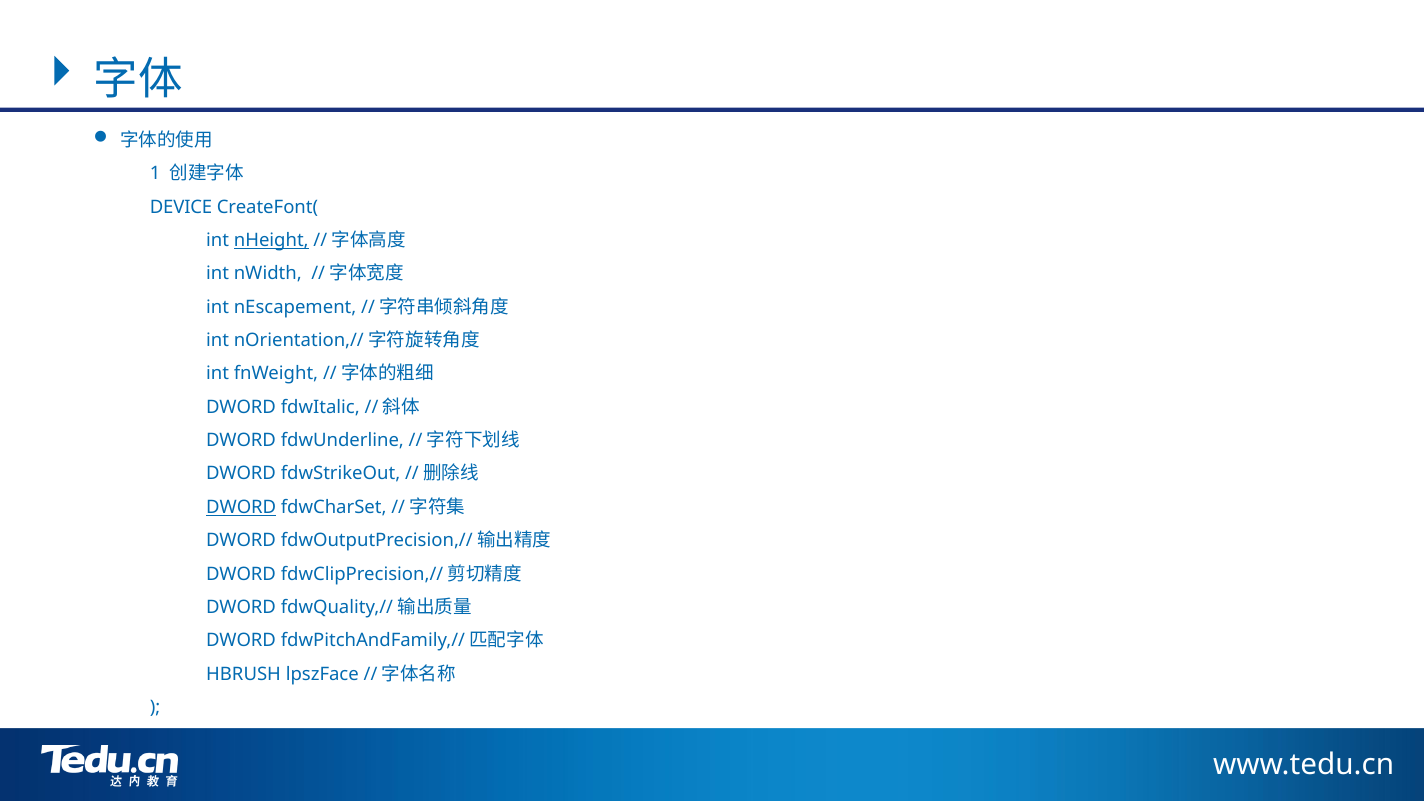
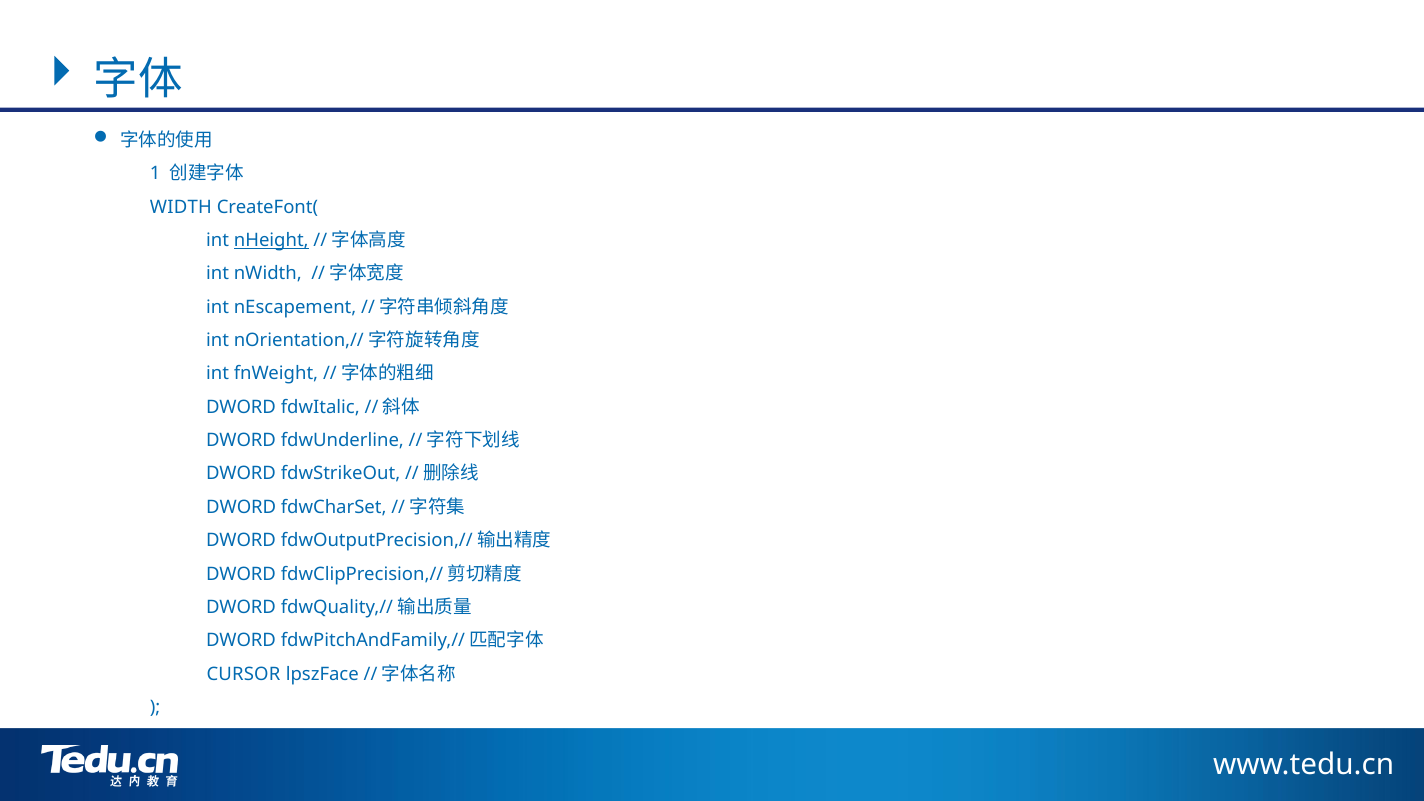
DEVICE: DEVICE -> WIDTH
DWORD at (241, 507) underline: present -> none
HBRUSH: HBRUSH -> CURSOR
